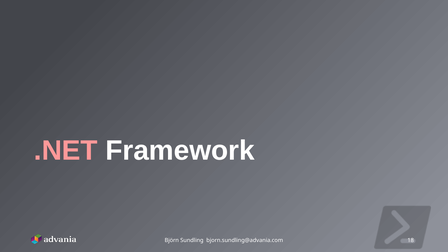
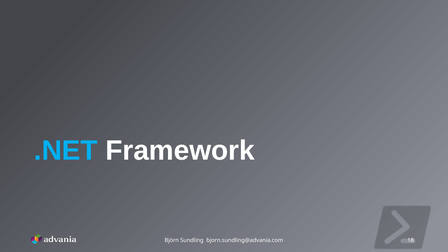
.NET colour: pink -> light blue
